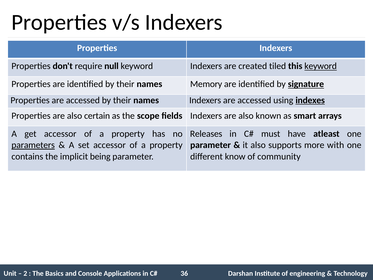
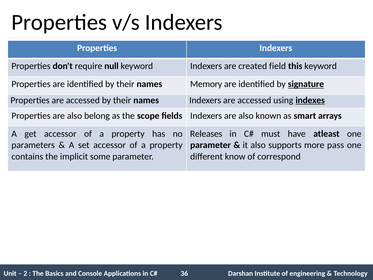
tiled: tiled -> field
keyword at (321, 66) underline: present -> none
certain: certain -> belong
parameters underline: present -> none
with: with -> pass
being: being -> some
community: community -> correspond
